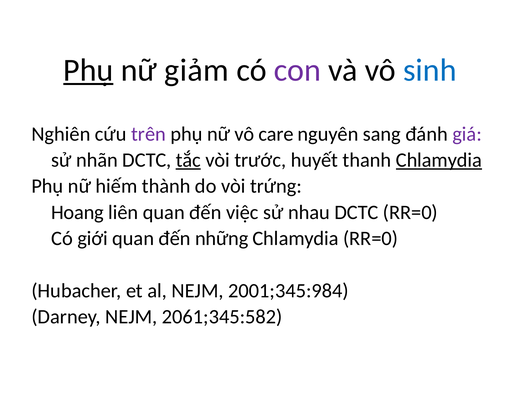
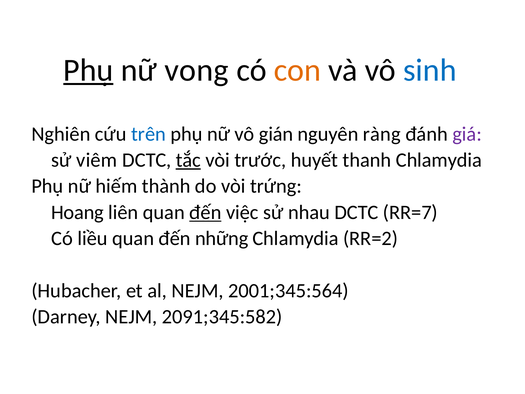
giảm: giảm -> vong
con colour: purple -> orange
trên colour: purple -> blue
care: care -> gián
sang: sang -> ràng
nhãn: nhãn -> viêm
Chlamydia at (439, 160) underline: present -> none
đến at (205, 212) underline: none -> present
DCTC RR=0: RR=0 -> RR=7
giới: giới -> liều
Chlamydia RR=0: RR=0 -> RR=2
2001;345:984: 2001;345:984 -> 2001;345:564
2061;345:582: 2061;345:582 -> 2091;345:582
